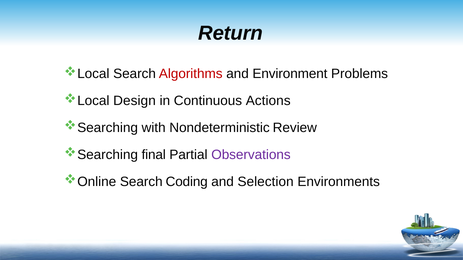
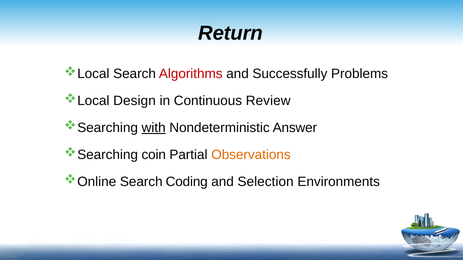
Environment: Environment -> Successfully
Actions: Actions -> Review
with underline: none -> present
Review: Review -> Answer
final: final -> coin
Observations colour: purple -> orange
